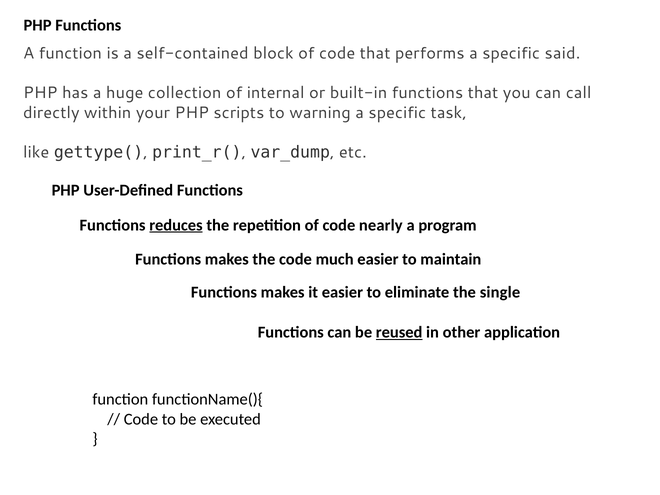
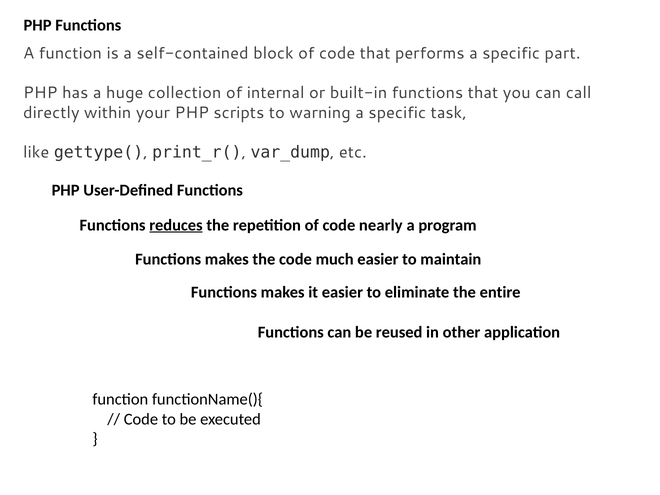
said: said -> part
single: single -> entire
reused underline: present -> none
